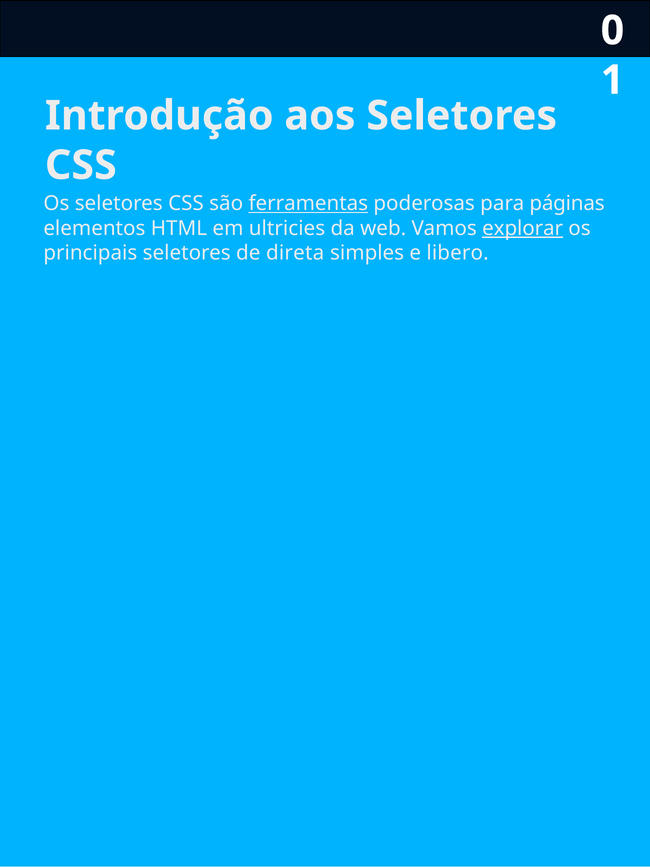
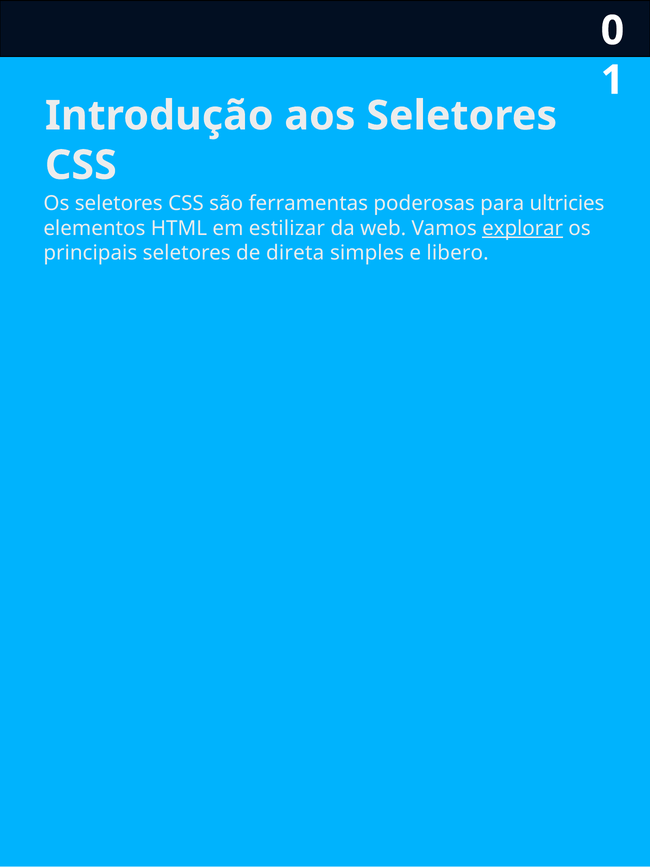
ferramentas underline: present -> none
páginas: páginas -> ultricies
ultricies: ultricies -> estilizar
